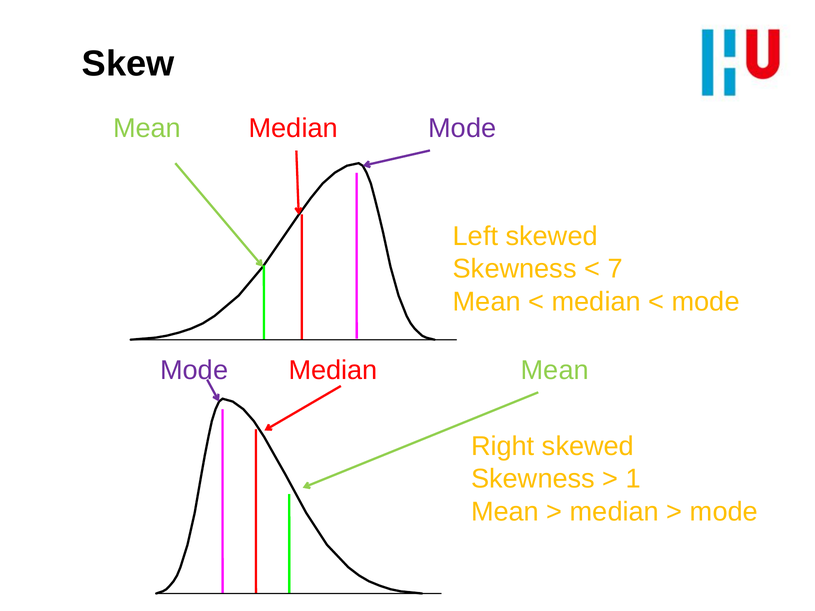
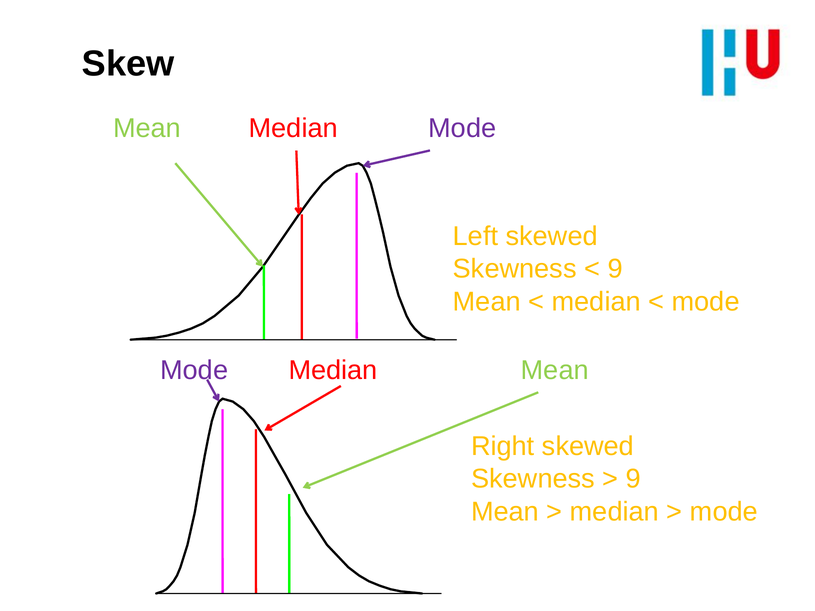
7 at (615, 269): 7 -> 9
1 at (633, 479): 1 -> 9
